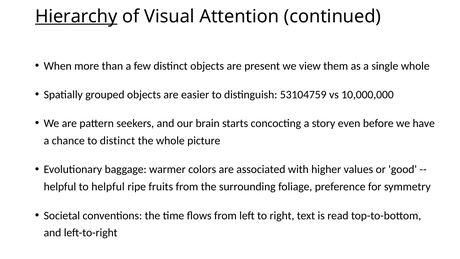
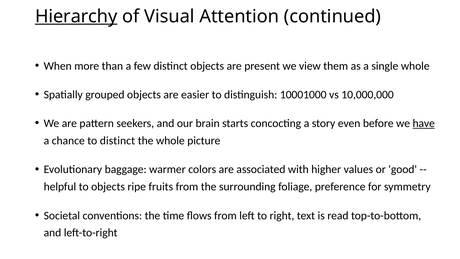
53104759: 53104759 -> 10001000
have underline: none -> present
to helpful: helpful -> objects
